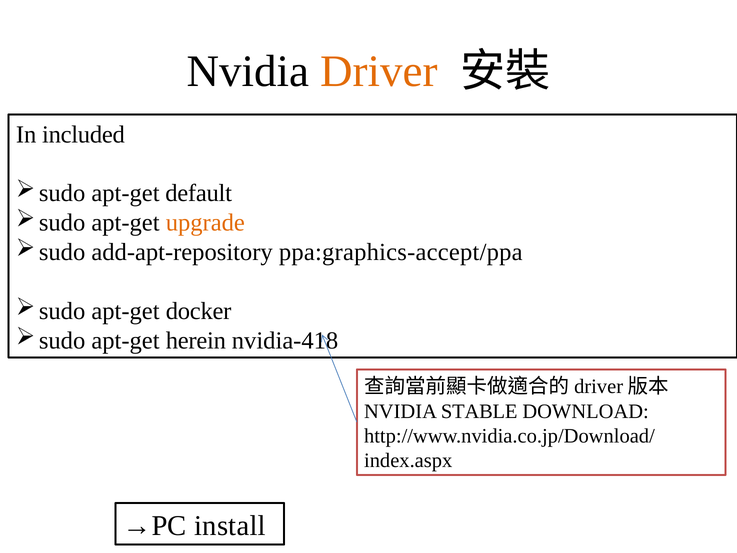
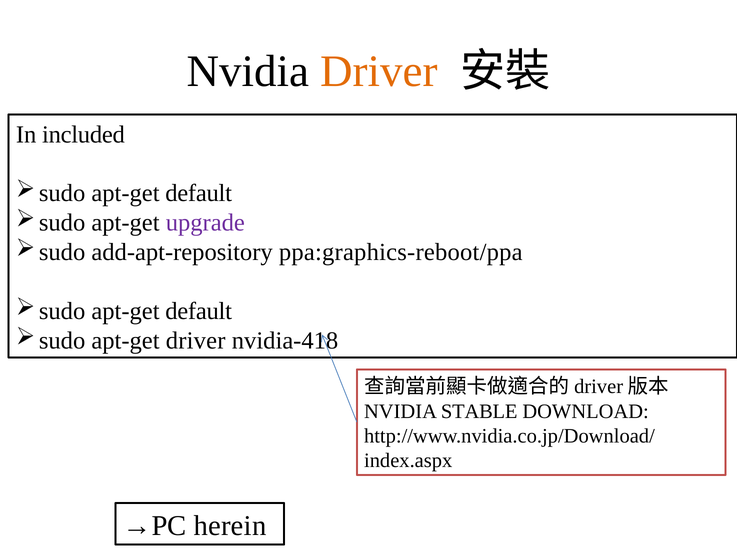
upgrade colour: orange -> purple
ppa:graphics-accept/ppa: ppa:graphics-accept/ppa -> ppa:graphics-reboot/ppa
docker at (199, 311): docker -> default
apt-get herein: herein -> driver
install: install -> herein
